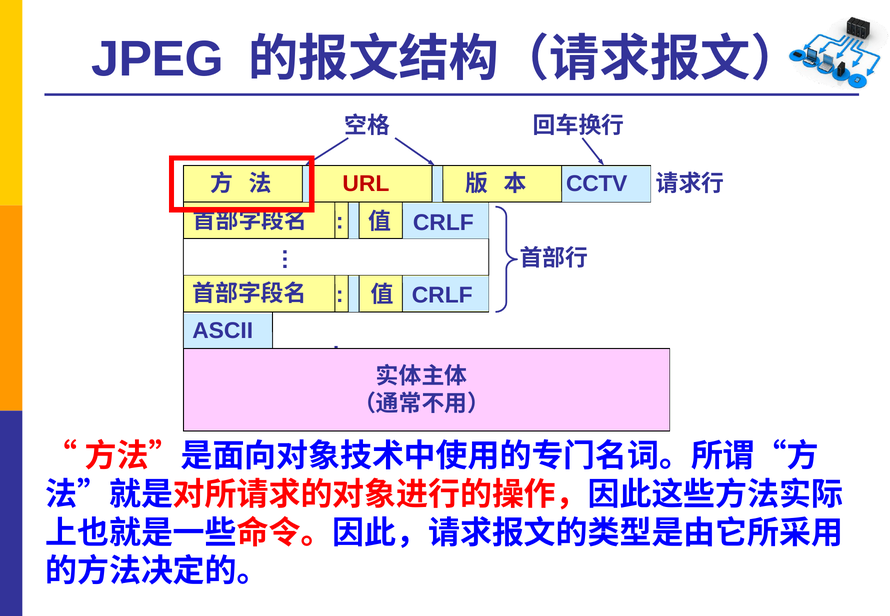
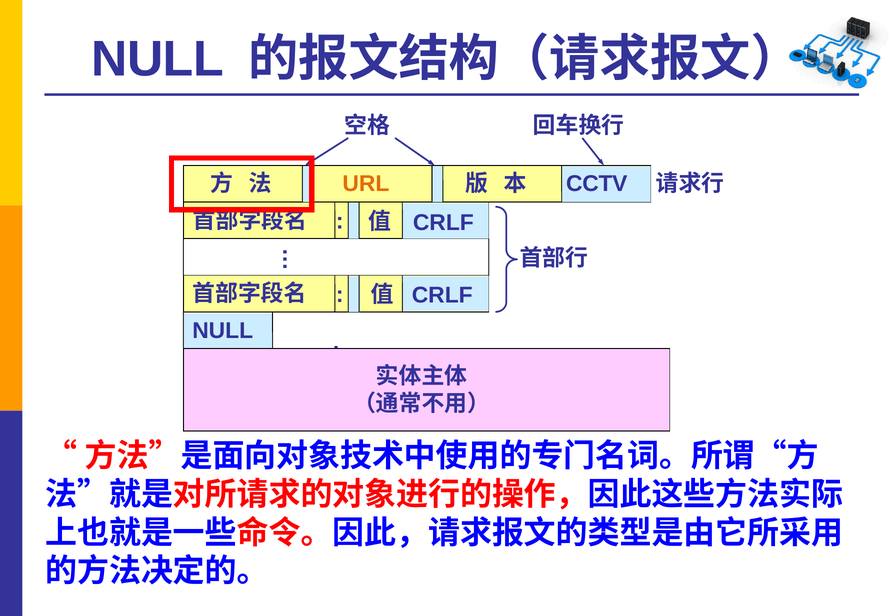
JPEG at (158, 59): JPEG -> NULL
URL colour: red -> orange
ASCII at (223, 331): ASCII -> NULL
